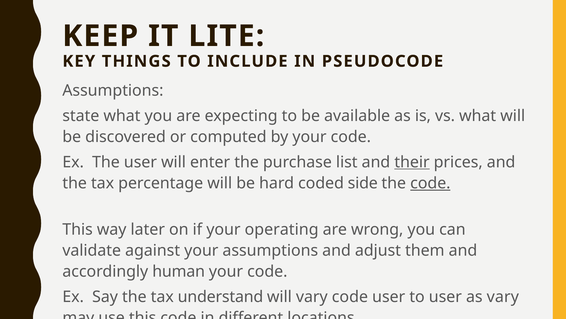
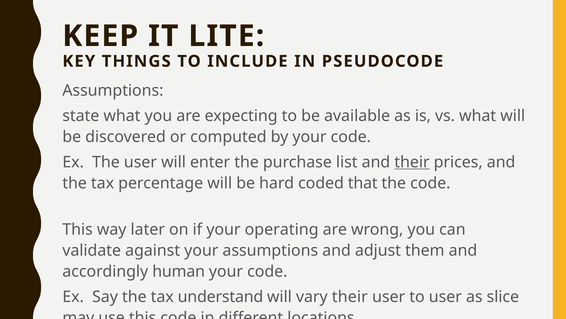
side: side -> that
code at (430, 183) underline: present -> none
vary code: code -> their
as vary: vary -> slice
